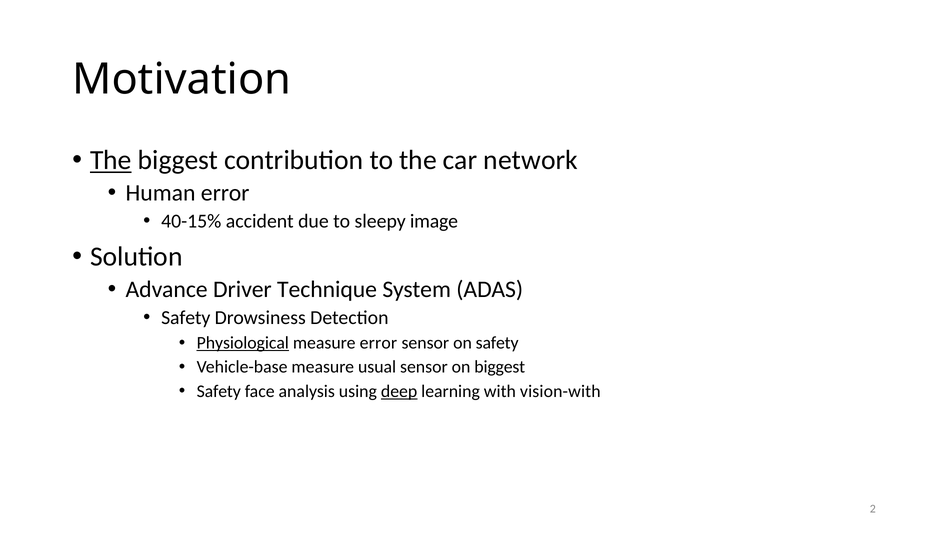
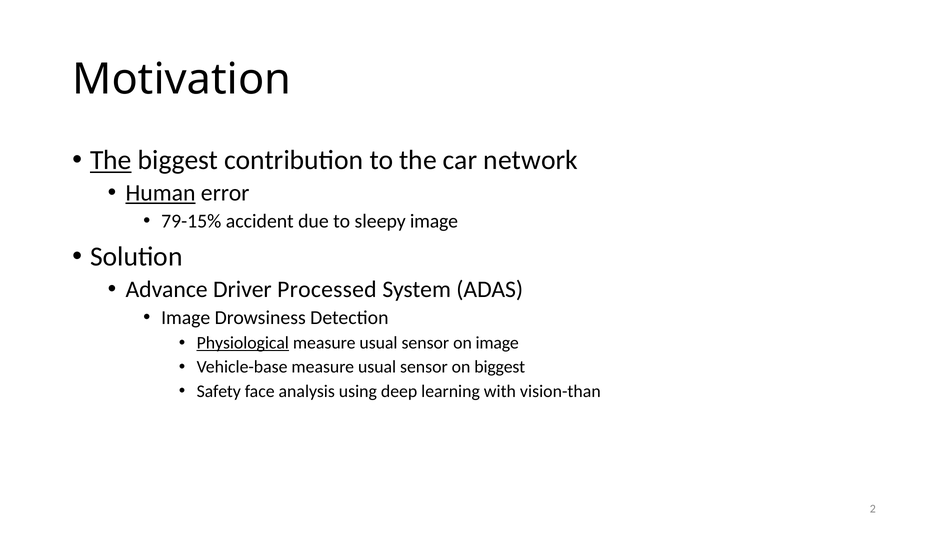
Human underline: none -> present
40-15%: 40-15% -> 79-15%
Technique: Technique -> Processed
Safety at (186, 318): Safety -> Image
error at (378, 343): error -> usual
on safety: safety -> image
deep underline: present -> none
vision-with: vision-with -> vision-than
